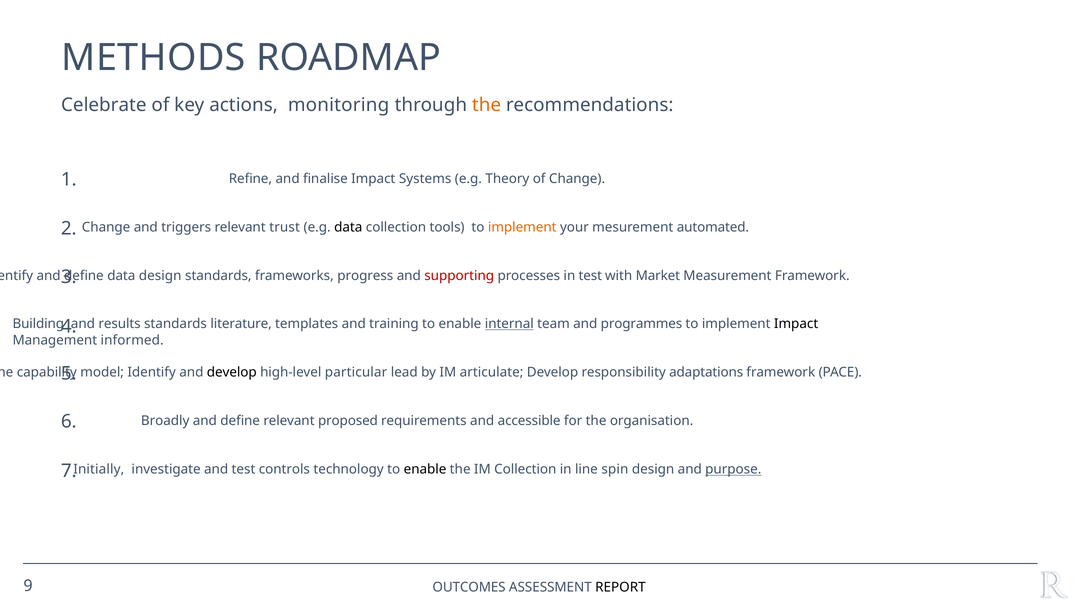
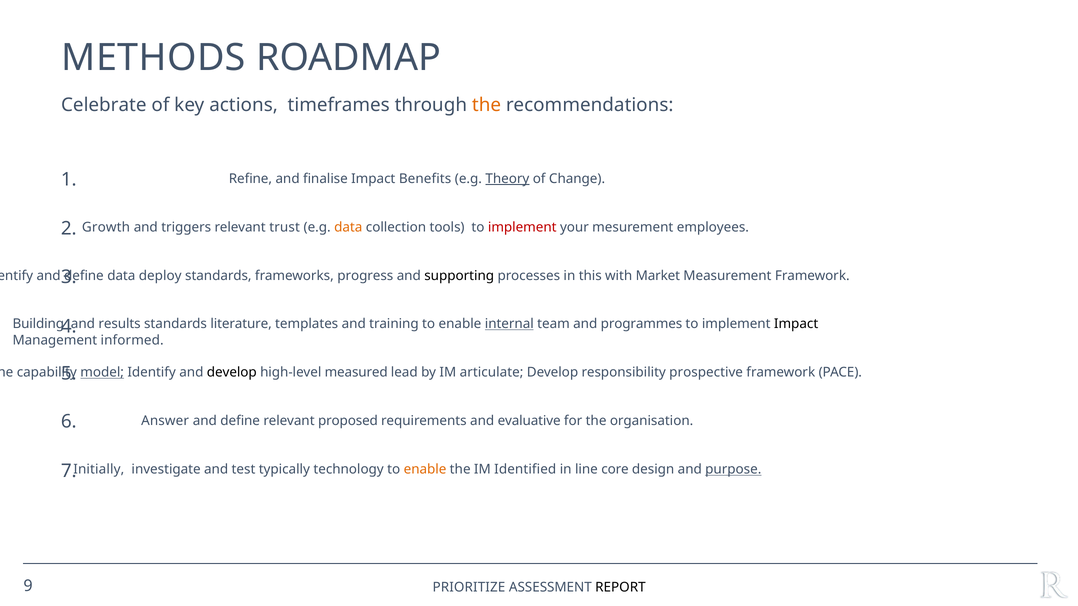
monitoring: monitoring -> timeframes
Systems: Systems -> Benefits
Theory underline: none -> present
Change at (106, 227): Change -> Growth
data at (348, 227) colour: black -> orange
implement at (522, 227) colour: orange -> red
automated: automated -> employees
data design: design -> deploy
supporting colour: red -> black
in test: test -> this
model underline: none -> present
particular: particular -> measured
adaptations: adaptations -> prospective
Broadly: Broadly -> Answer
accessible: accessible -> evaluative
controls: controls -> typically
enable at (425, 470) colour: black -> orange
IM Collection: Collection -> Identified
spin: spin -> core
OUTCOMES: OUTCOMES -> PRIORITIZE
